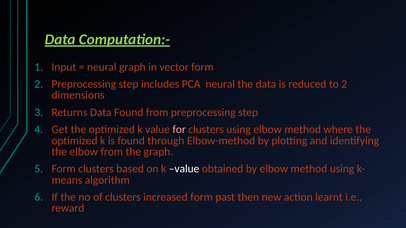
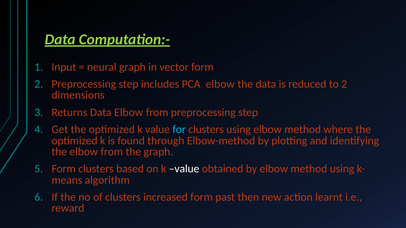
PCA neural: neural -> elbow
Data Found: Found -> Elbow
for colour: pink -> light blue
